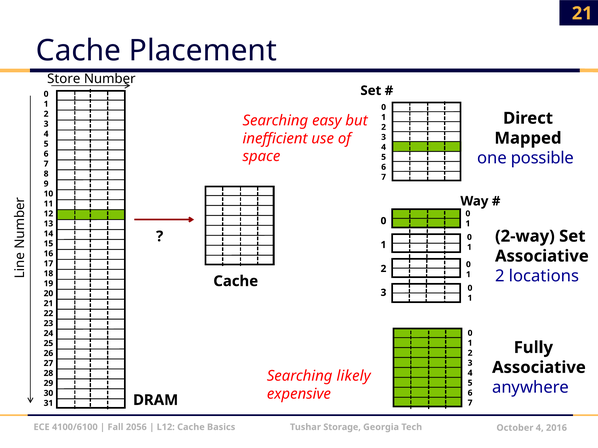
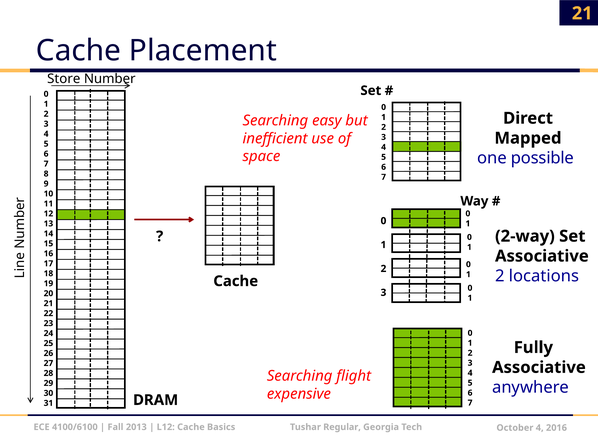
likely: likely -> flight
2056: 2056 -> 2013
Storage: Storage -> Regular
